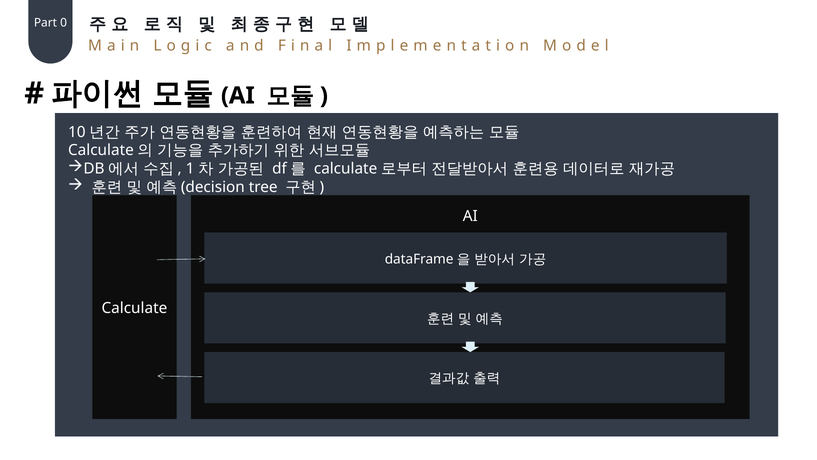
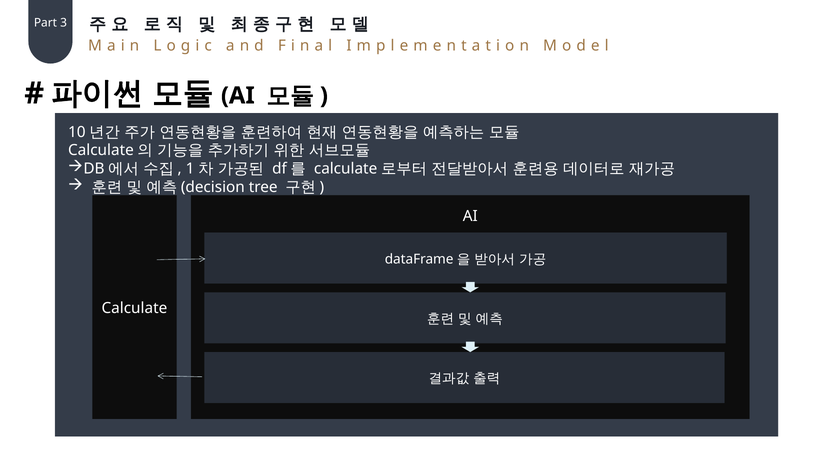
0: 0 -> 3
